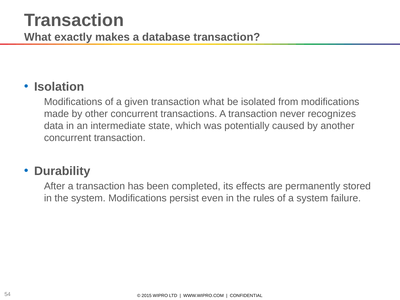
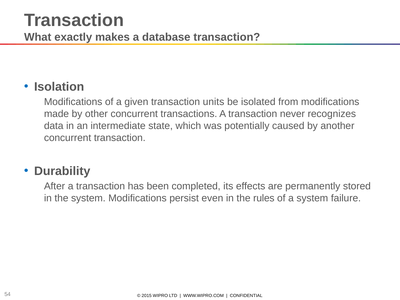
given transaction what: what -> units
